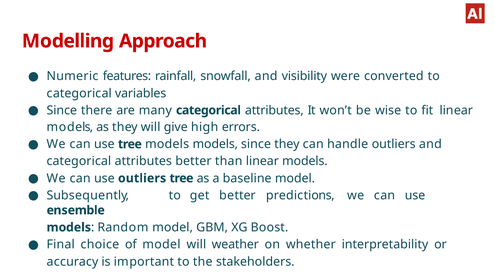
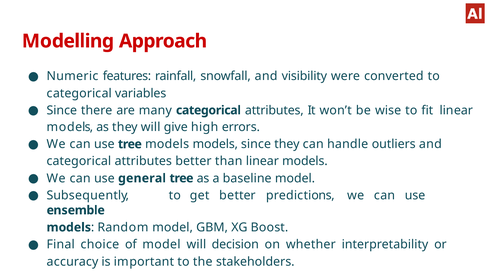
use outliers: outliers -> general
weather: weather -> decision
